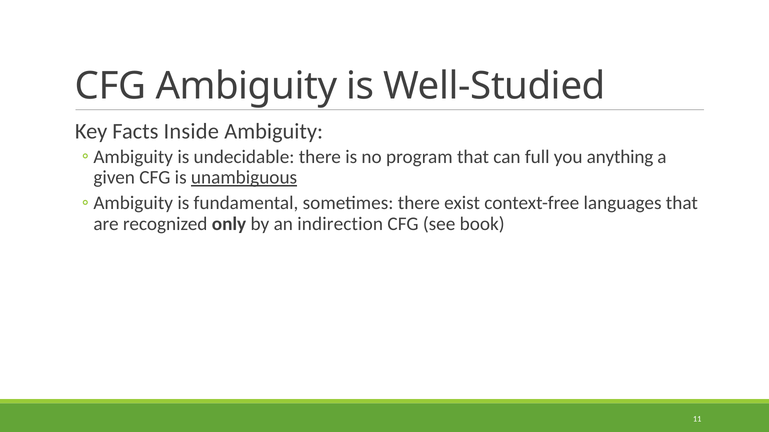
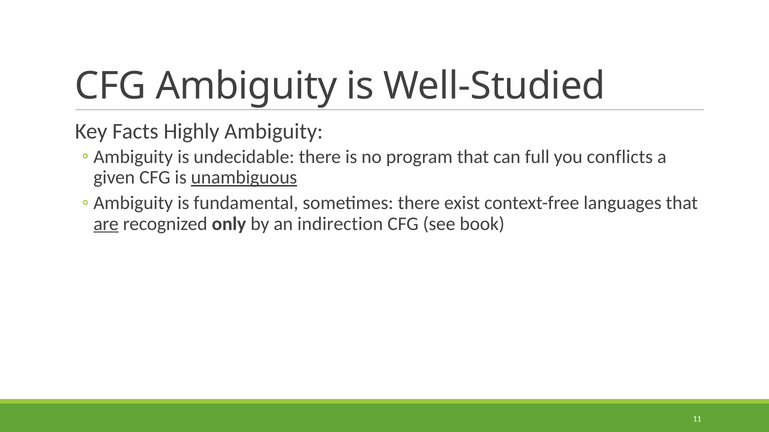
Inside: Inside -> Highly
anything: anything -> conflicts
are underline: none -> present
